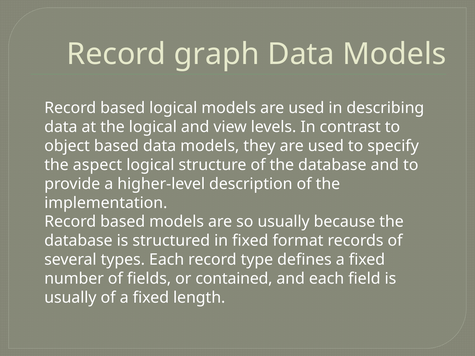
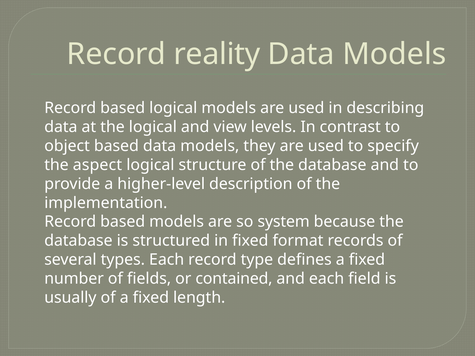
graph: graph -> reality
so usually: usually -> system
